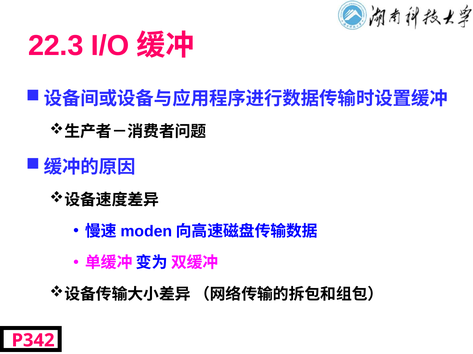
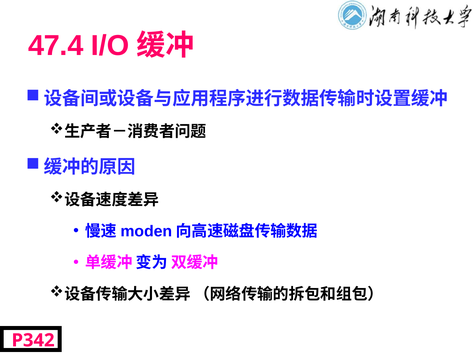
22.3: 22.3 -> 47.4
